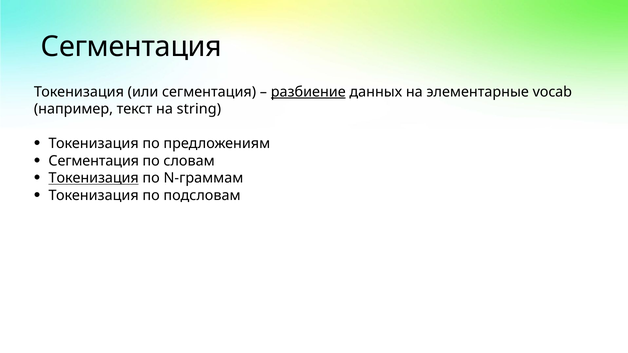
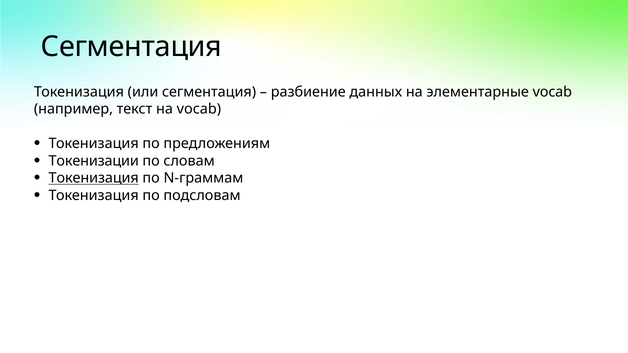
разбиение underline: present -> none
на string: string -> vocab
Сегментация at (94, 161): Сегментация -> Токенизации
